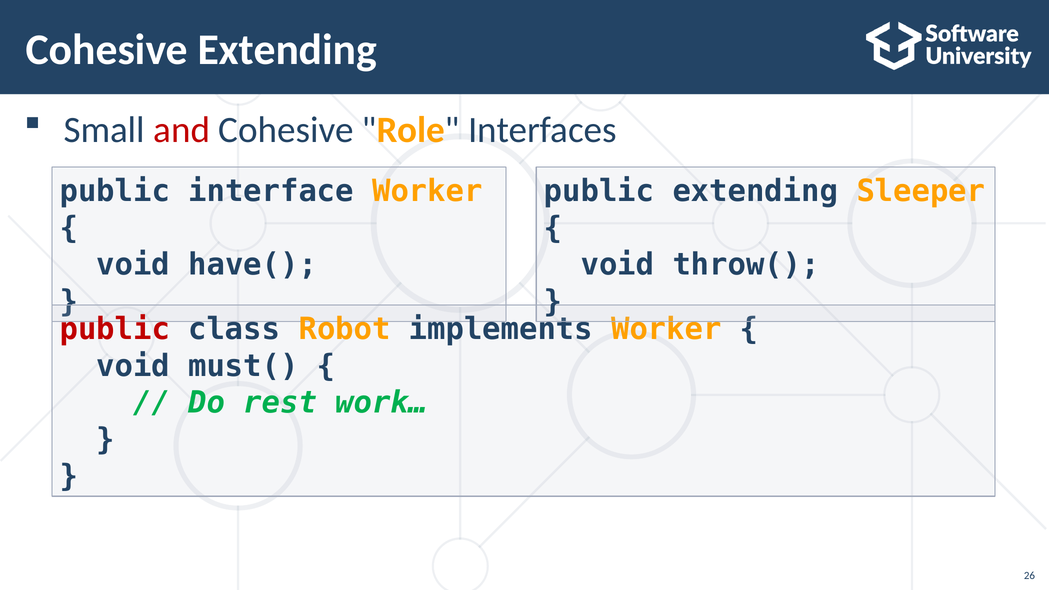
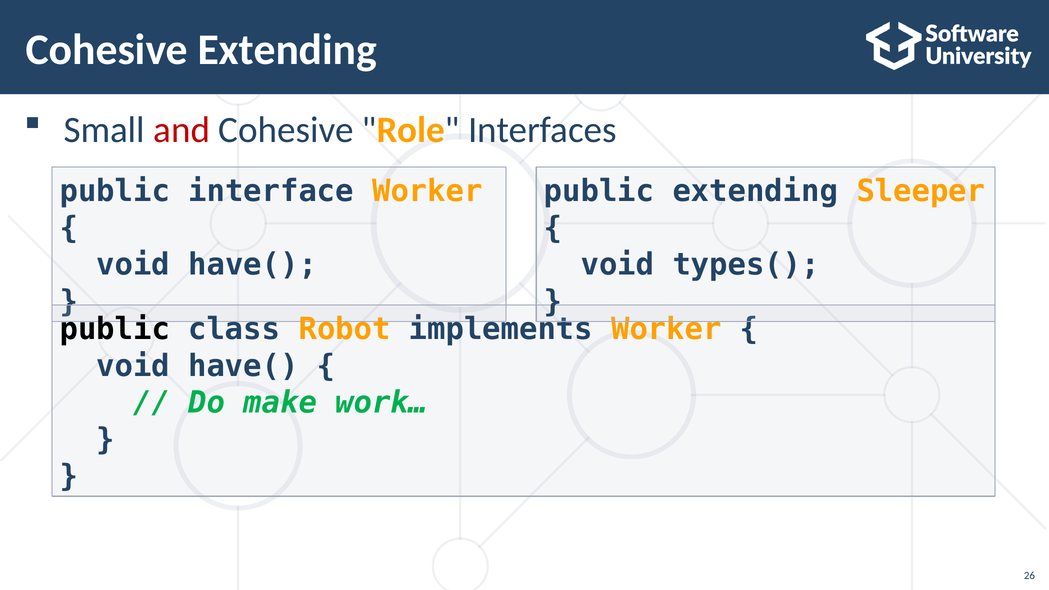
throw(: throw( -> types(
public at (115, 329) colour: red -> black
must( at (243, 366): must( -> have(
rest: rest -> make
